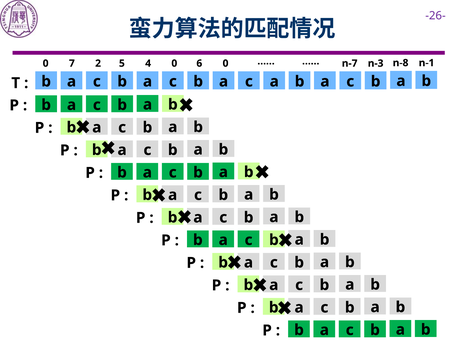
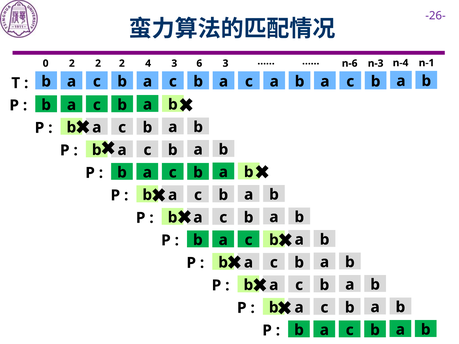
n-8: n-8 -> n-4
0 7: 7 -> 2
5 at (122, 63): 5 -> 2
4 0: 0 -> 3
6 0: 0 -> 3
n-7: n-7 -> n-6
